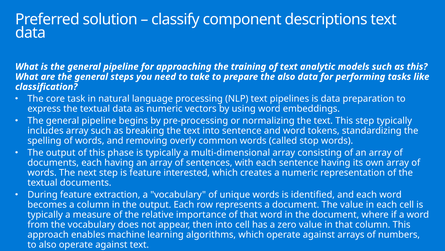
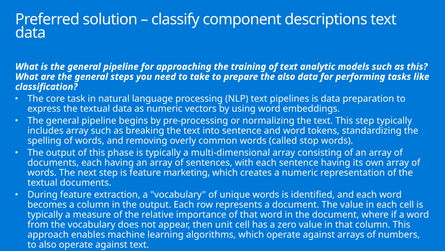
interested: interested -> marketing
then into: into -> unit
